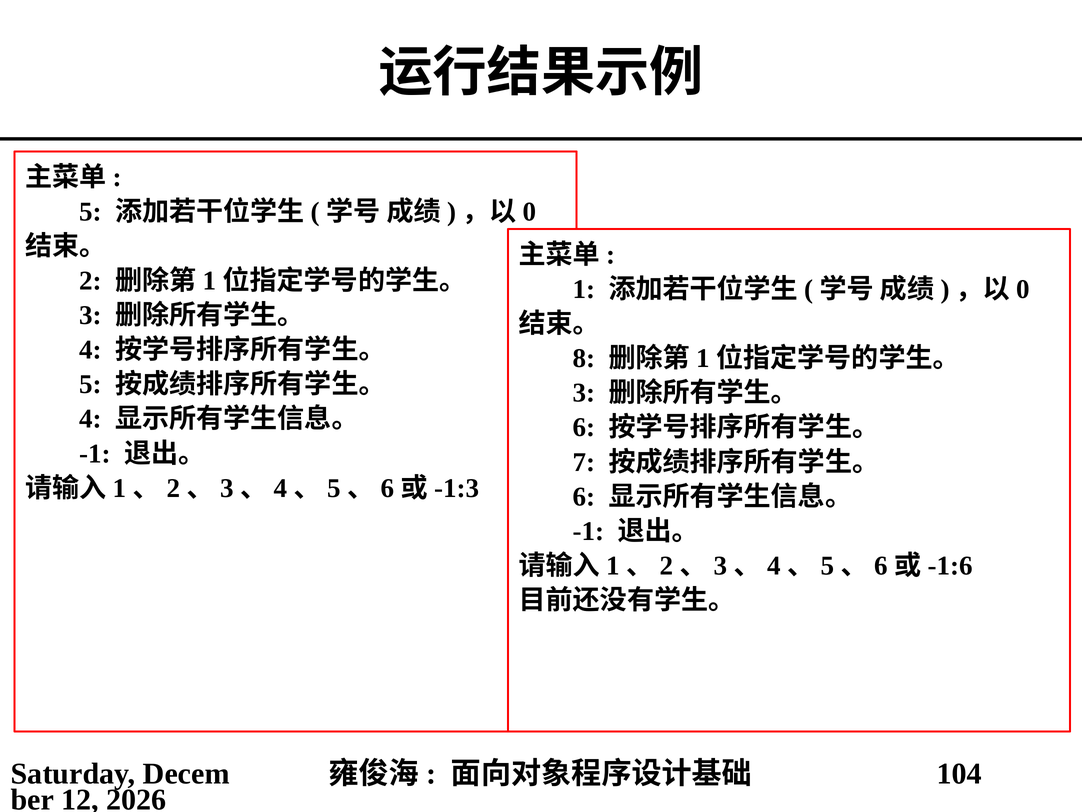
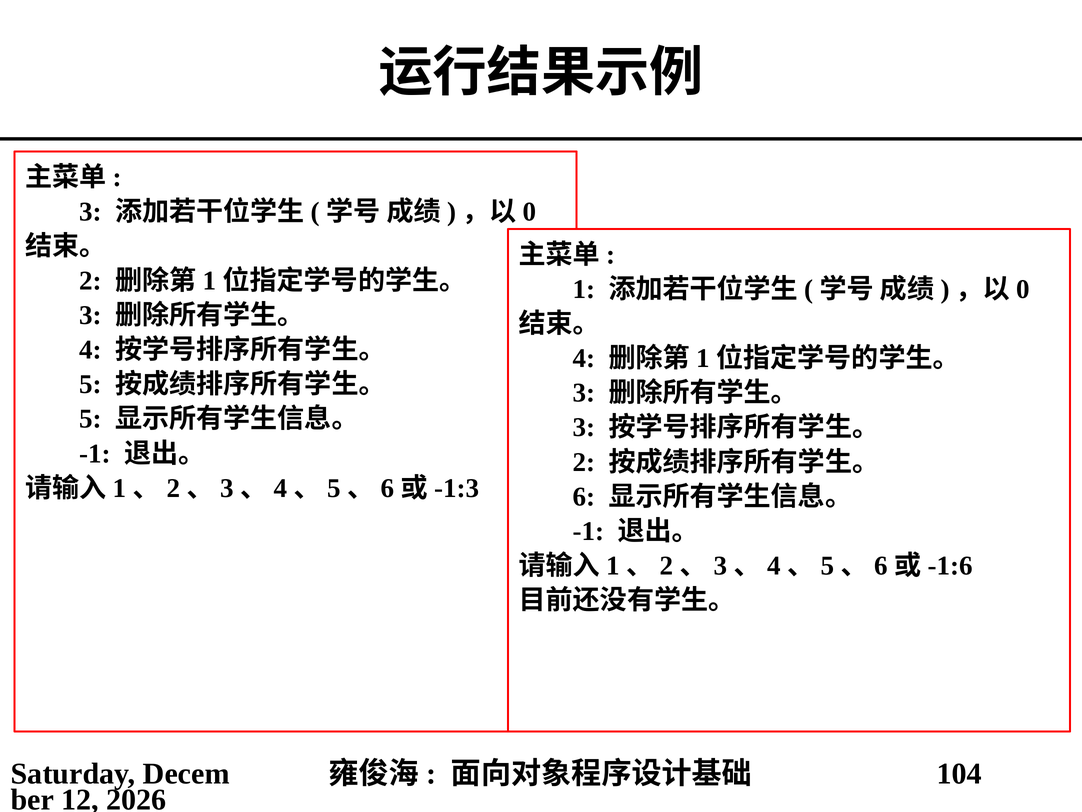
5 at (91, 212): 5 -> 3
8 at (584, 358): 8 -> 4
4 at (91, 419): 4 -> 5
6 at (584, 427): 6 -> 3
7 at (584, 462): 7 -> 2
